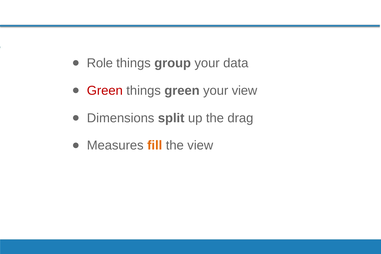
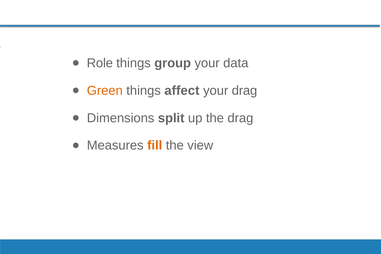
Green at (105, 91) colour: red -> orange
things green: green -> affect
your view: view -> drag
